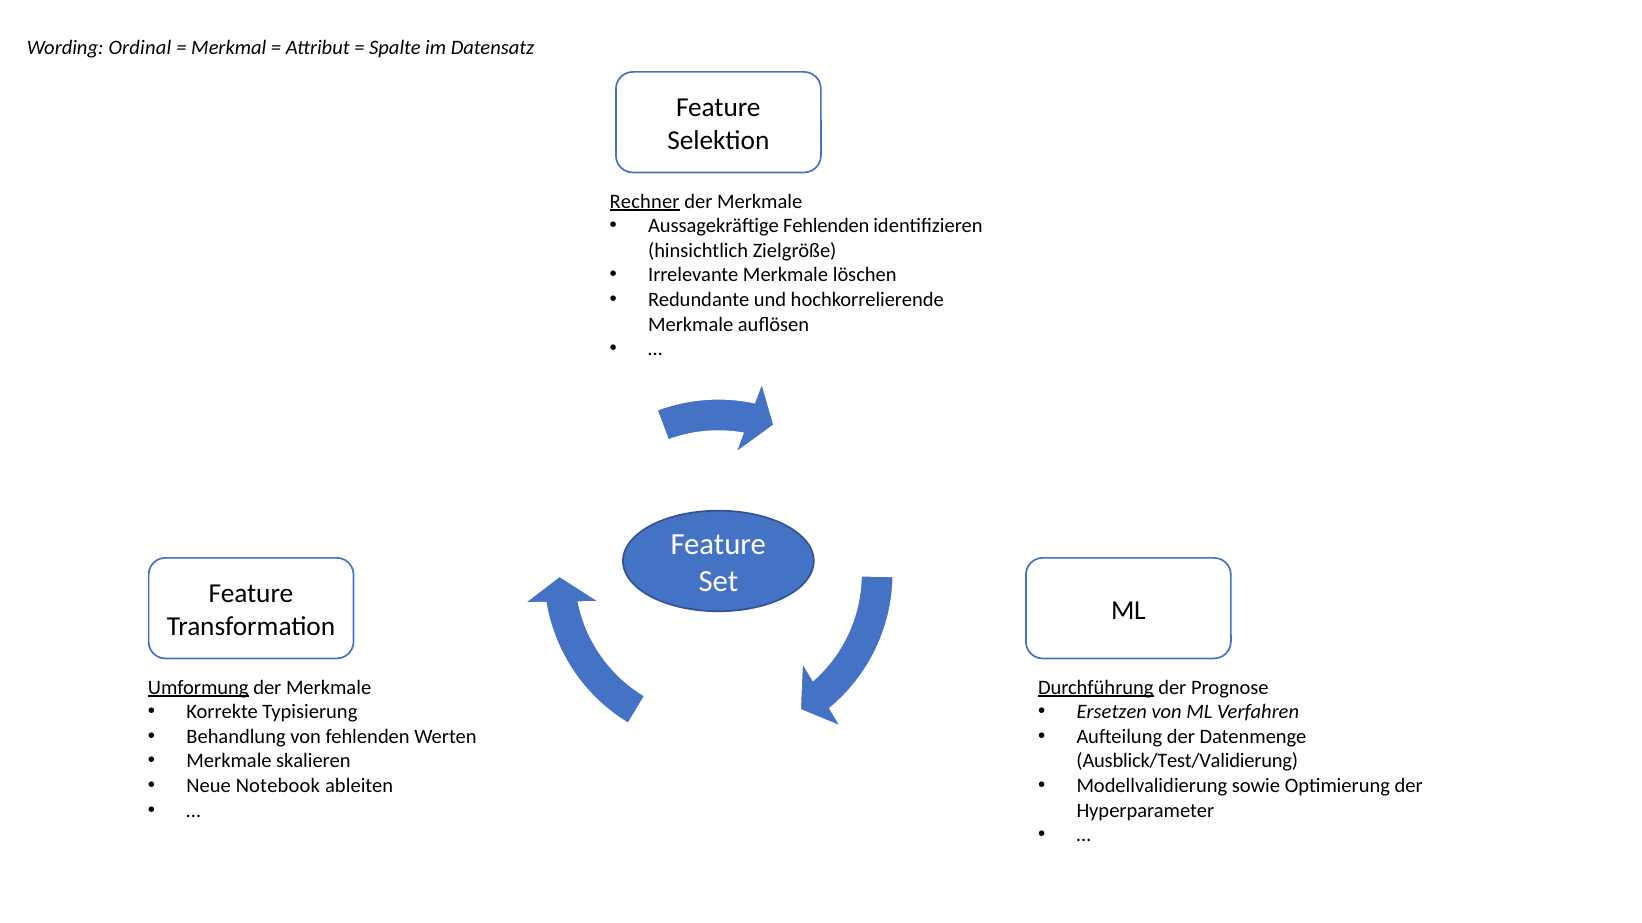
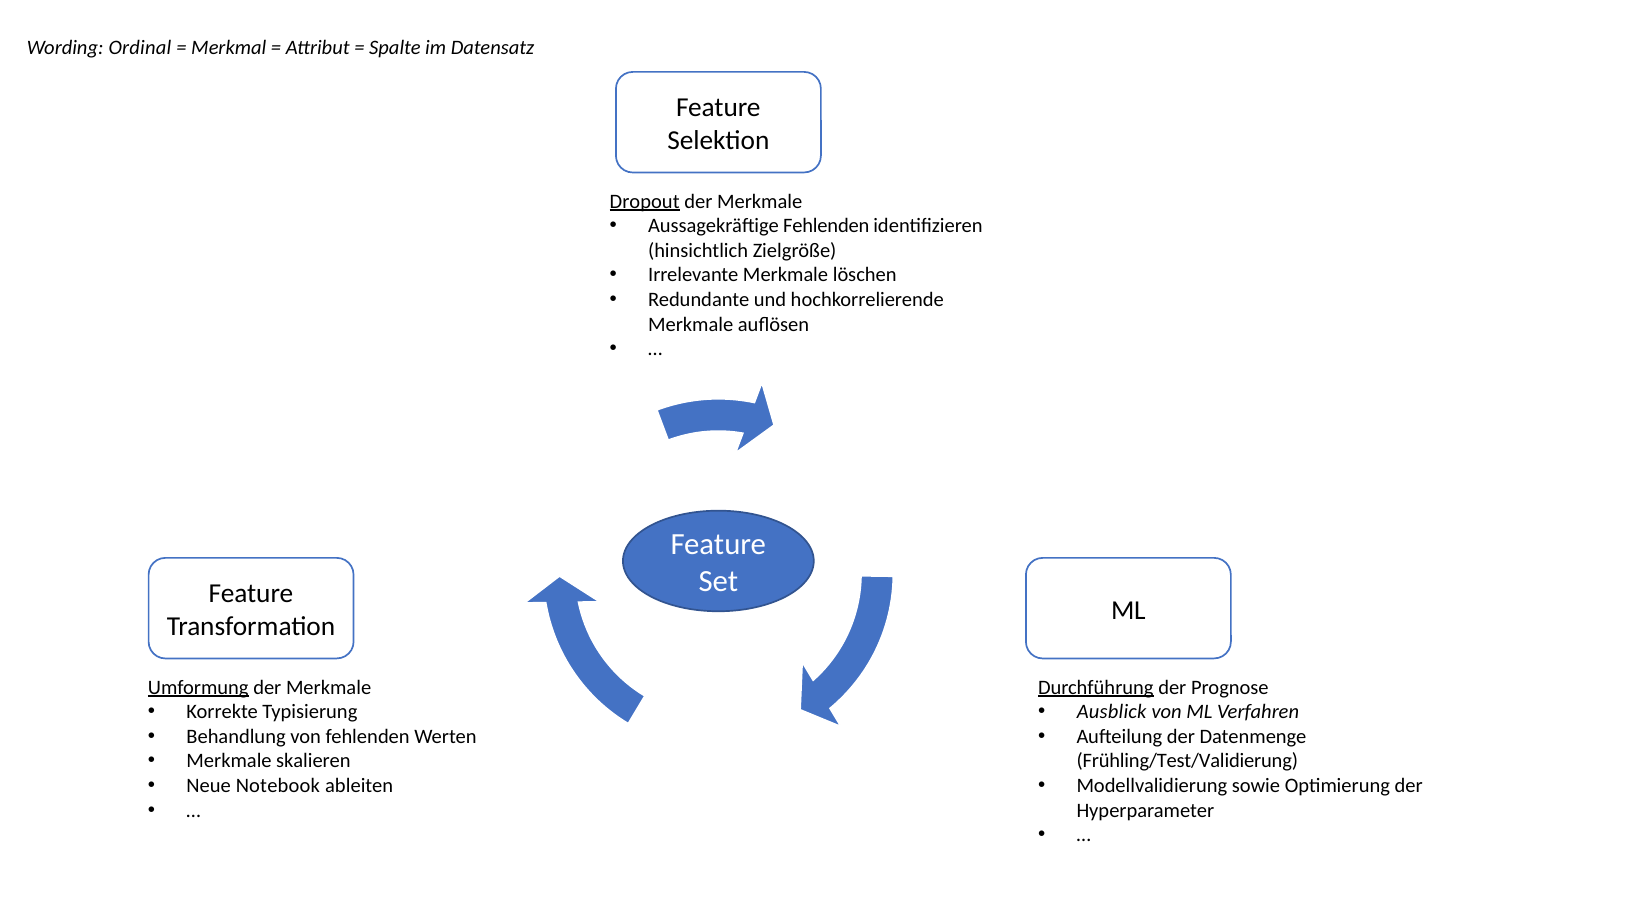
Rechner: Rechner -> Dropout
Ersetzen: Ersetzen -> Ausblick
Ausblick/Test/Validierung: Ausblick/Test/Validierung -> Frühling/Test/Validierung
